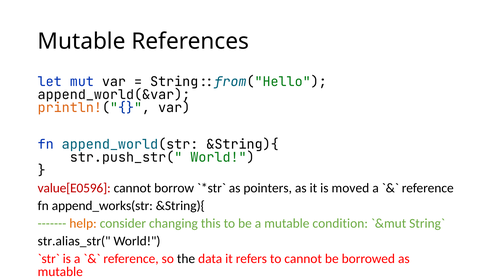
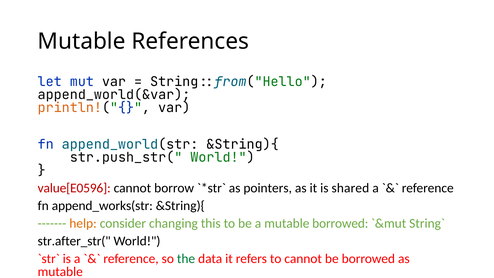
moved: moved -> shared
mutable condition: condition -> borrowed
str.alias_str(: str.alias_str( -> str.after_str(
the colour: black -> green
